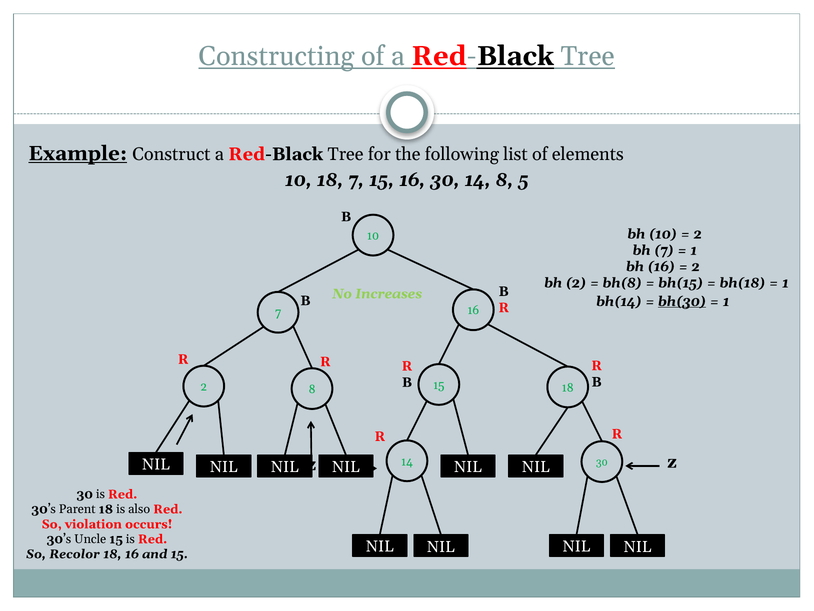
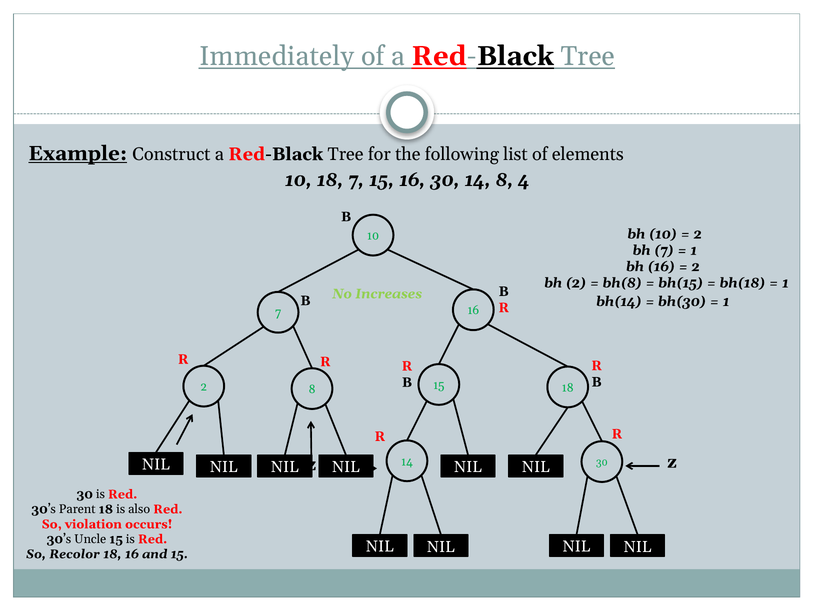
Constructing: Constructing -> Immediately
5: 5 -> 4
bh(30 underline: present -> none
